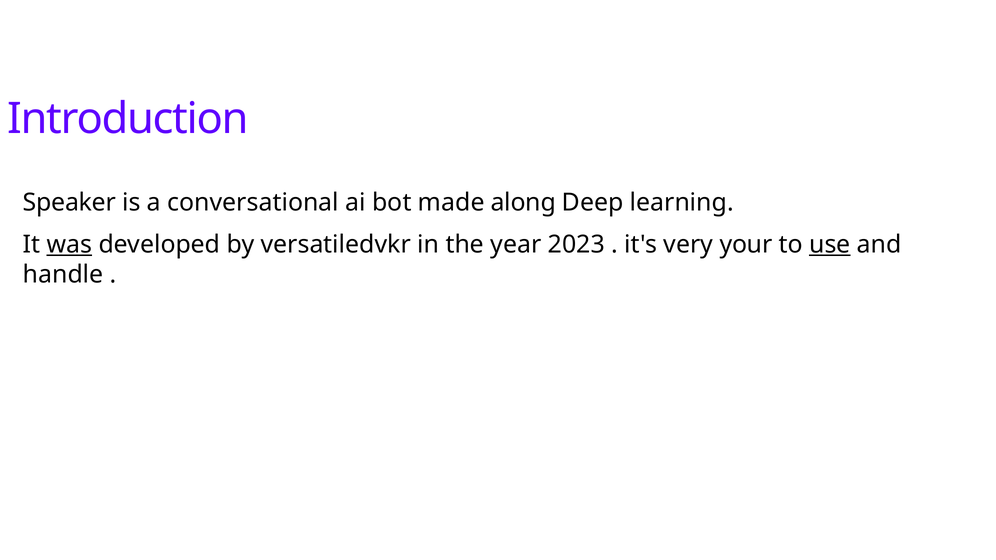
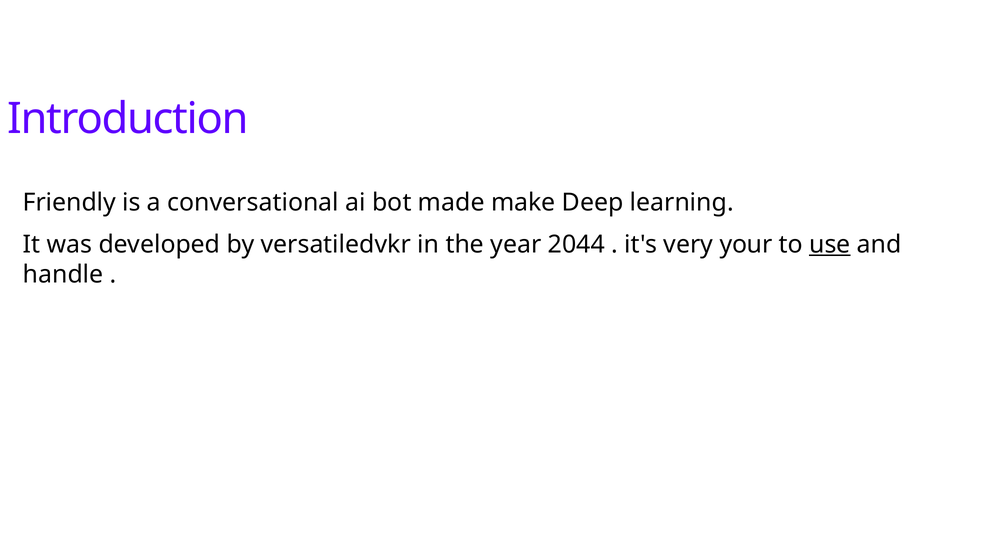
Speaker: Speaker -> Friendly
along: along -> make
was underline: present -> none
2023: 2023 -> 2044
